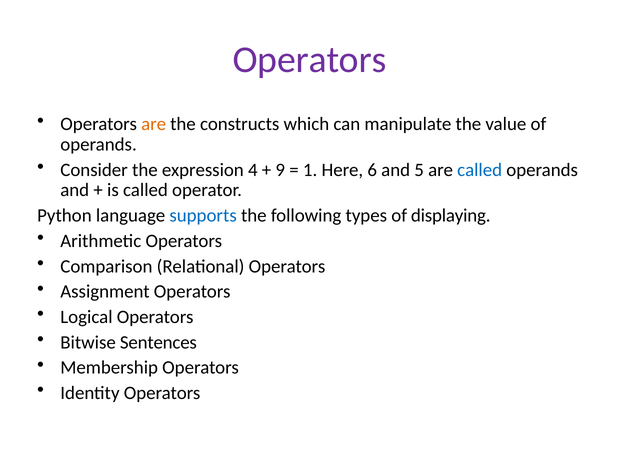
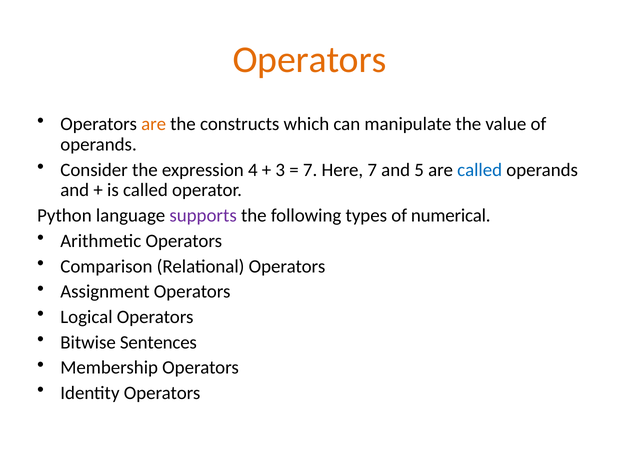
Operators at (310, 60) colour: purple -> orange
9: 9 -> 3
1 at (310, 170): 1 -> 7
Here 6: 6 -> 7
supports colour: blue -> purple
displaying: displaying -> numerical
